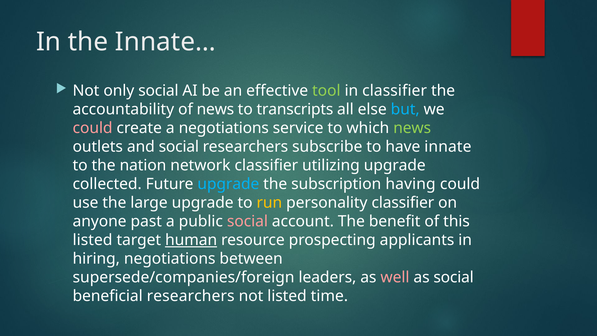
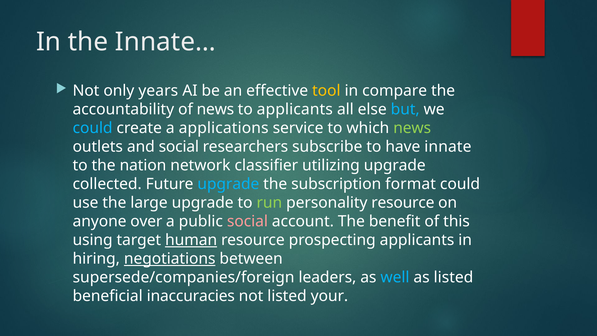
only social: social -> years
tool colour: light green -> yellow
in classifier: classifier -> compare
to transcripts: transcripts -> applicants
could at (93, 128) colour: pink -> light blue
a negotiations: negotiations -> applications
having: having -> format
run colour: yellow -> light green
personality classifier: classifier -> resource
past: past -> over
listed at (93, 240): listed -> using
negotiations at (170, 259) underline: none -> present
well colour: pink -> light blue
as social: social -> listed
beneficial researchers: researchers -> inaccuracies
time: time -> your
